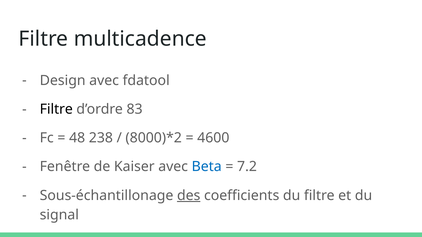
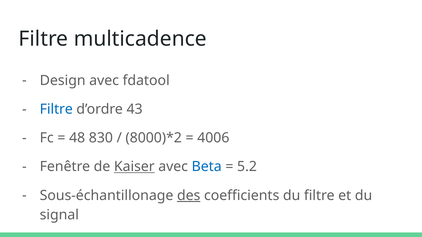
Filtre at (56, 109) colour: black -> blue
83: 83 -> 43
238: 238 -> 830
4600: 4600 -> 4006
Kaiser underline: none -> present
7.2: 7.2 -> 5.2
